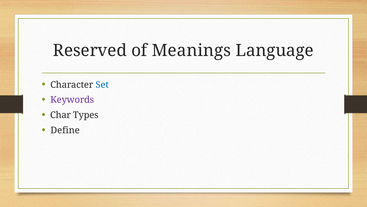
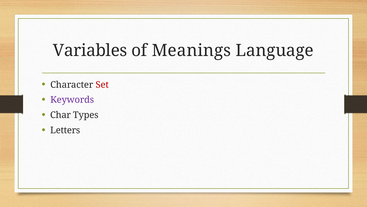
Reserved: Reserved -> Variables
Set colour: blue -> red
Define: Define -> Letters
